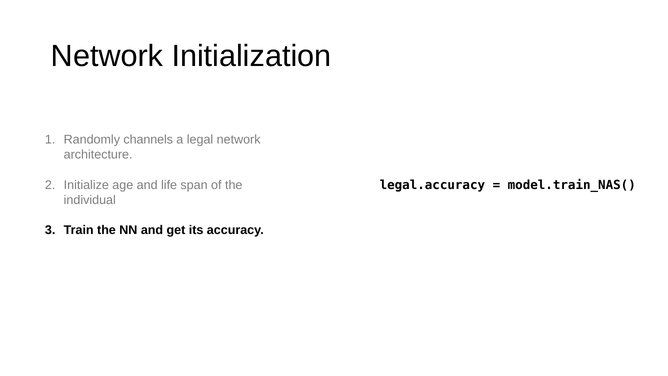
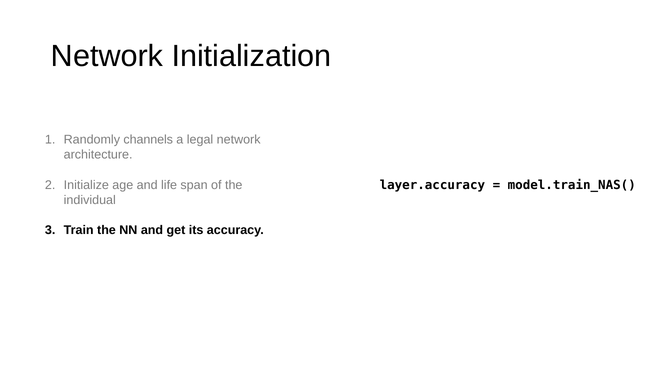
legal.accuracy: legal.accuracy -> layer.accuracy
